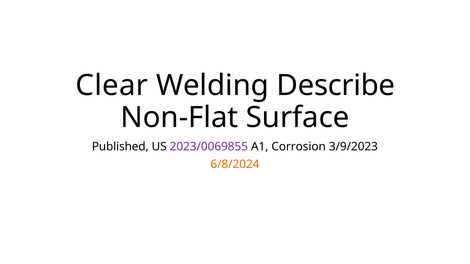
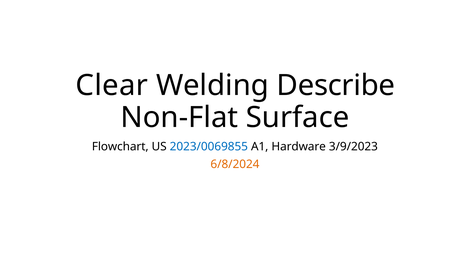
Published: Published -> Flowchart
2023/0069855 colour: purple -> blue
Corrosion: Corrosion -> Hardware
